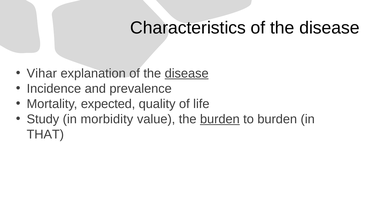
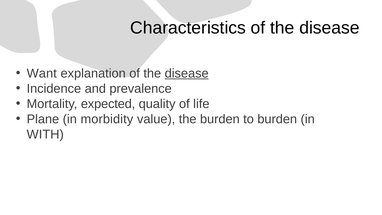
Vihar: Vihar -> Want
Study: Study -> Plane
burden at (220, 119) underline: present -> none
THAT: THAT -> WITH
